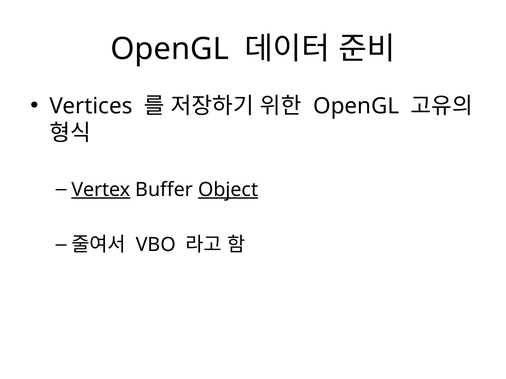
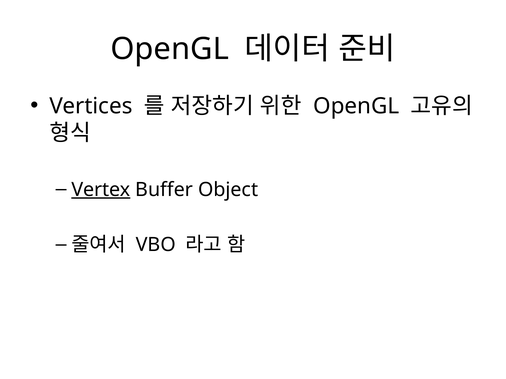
Object underline: present -> none
